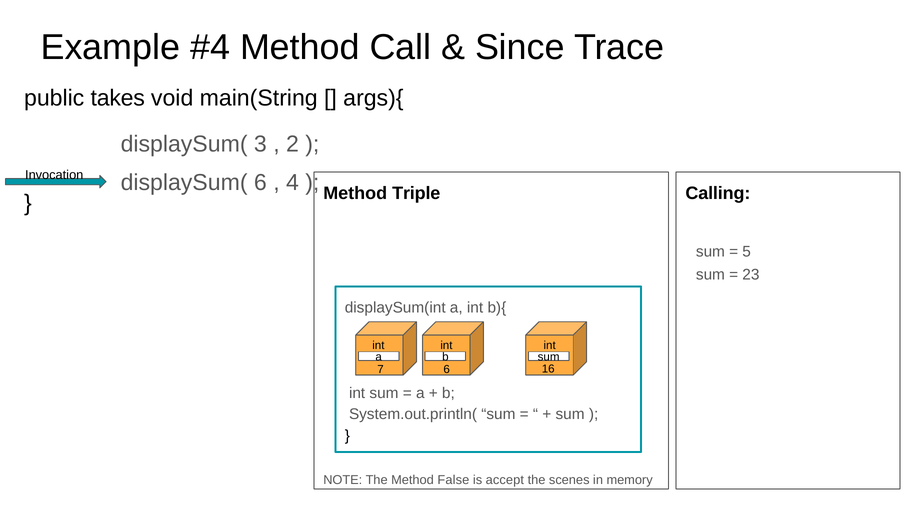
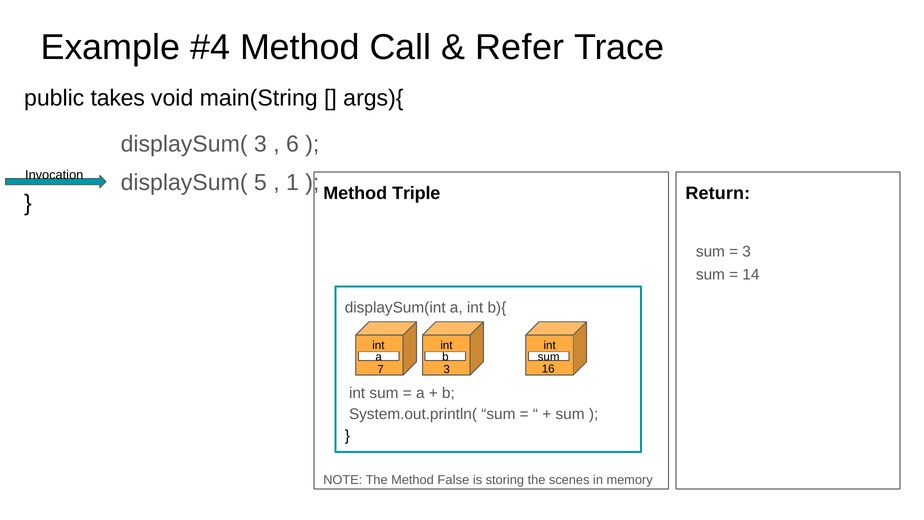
Since: Since -> Refer
2: 2 -> 6
displaySum( 6: 6 -> 5
4: 4 -> 1
Calling: Calling -> Return
5 at (747, 251): 5 -> 3
23: 23 -> 14
7 6: 6 -> 3
accept: accept -> storing
